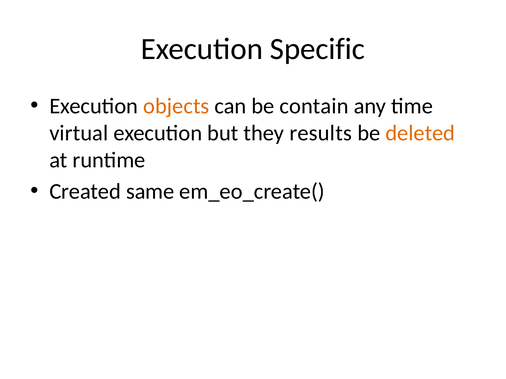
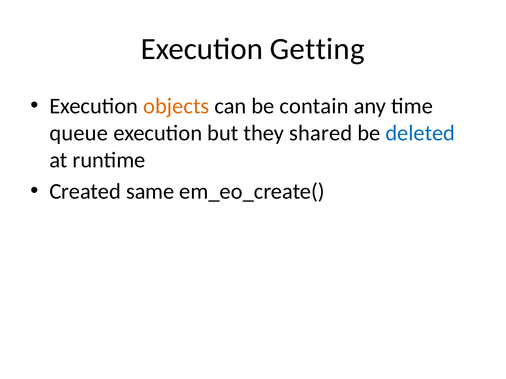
Specific: Specific -> Getting
virtual: virtual -> queue
results: results -> shared
deleted colour: orange -> blue
